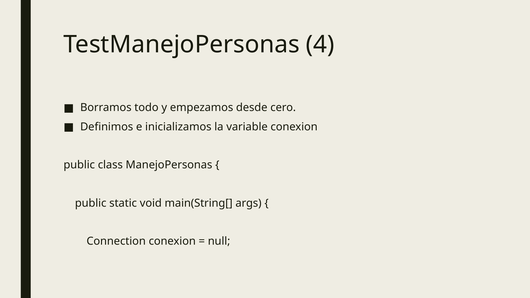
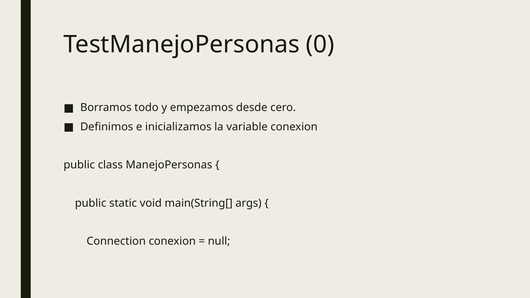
4: 4 -> 0
